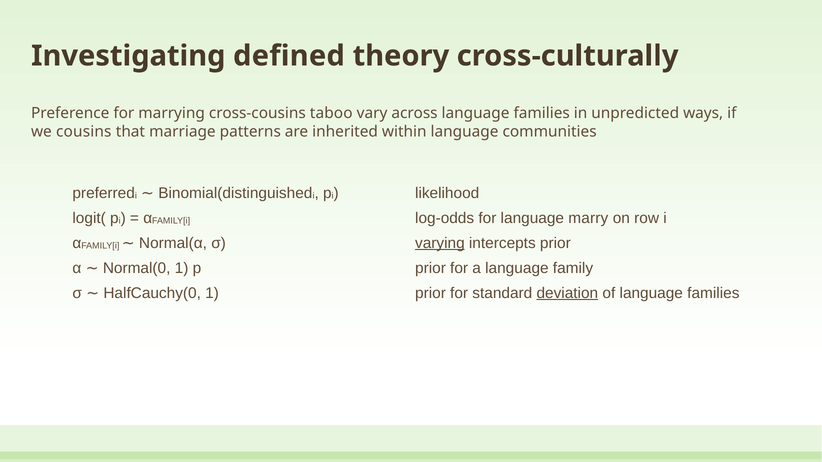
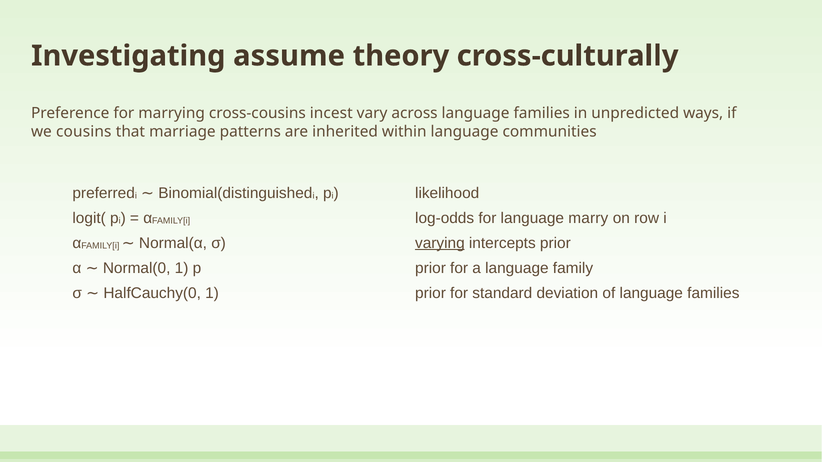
defined: defined -> assume
taboo: taboo -> incest
deviation underline: present -> none
